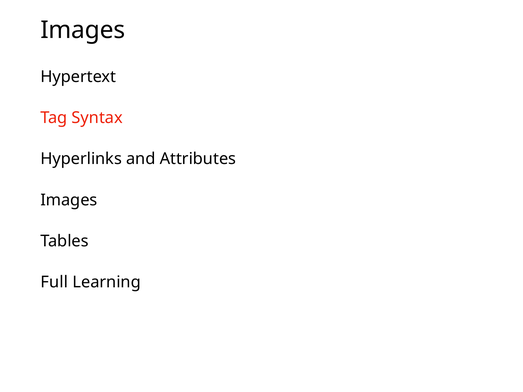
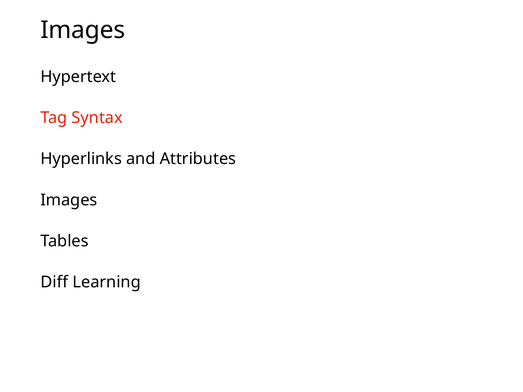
Full: Full -> Diff
